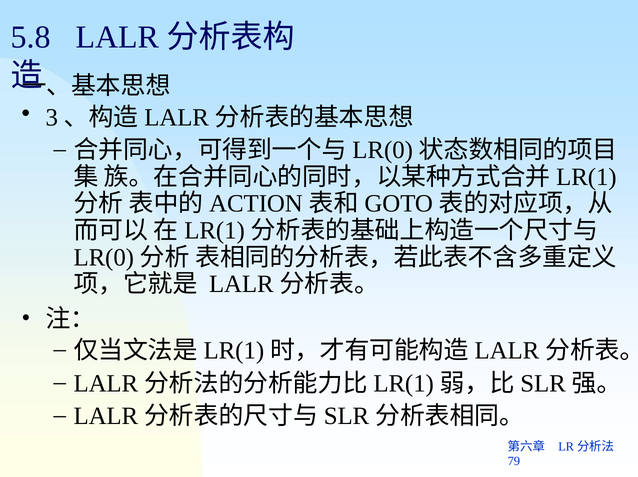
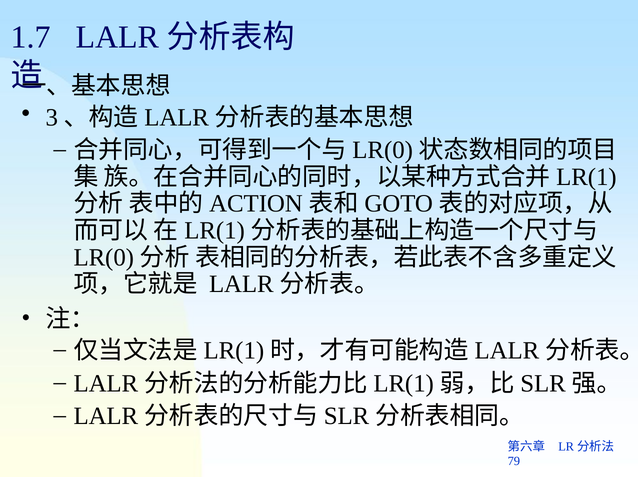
5.8: 5.8 -> 1.7
